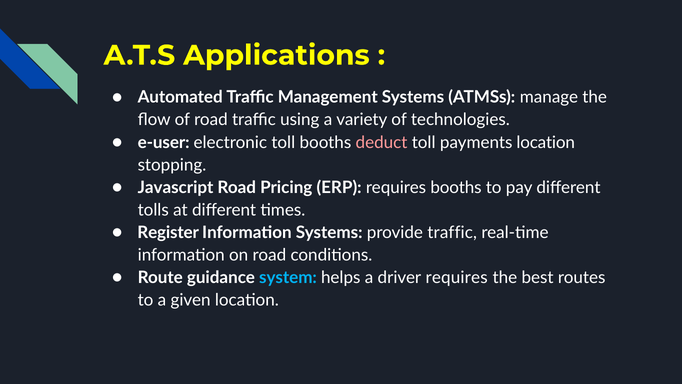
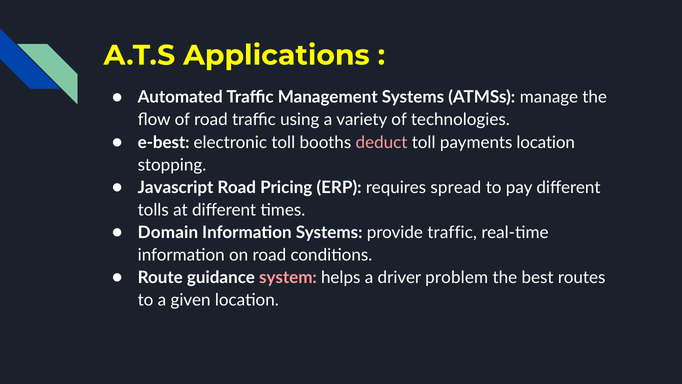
e-user: e-user -> e-best
requires booths: booths -> spread
Register: Register -> Domain
system colour: light blue -> pink
driver requires: requires -> problem
